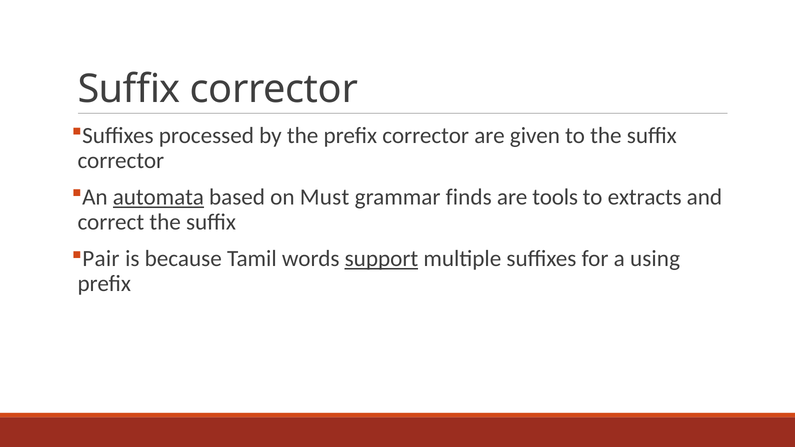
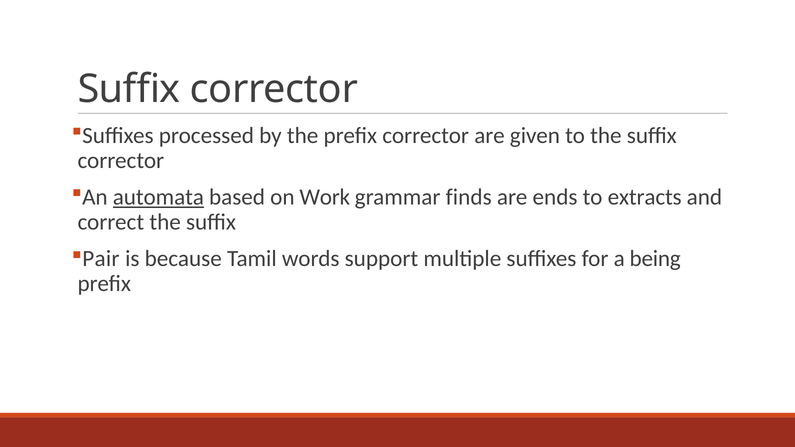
Must: Must -> Work
tools: tools -> ends
support underline: present -> none
using: using -> being
